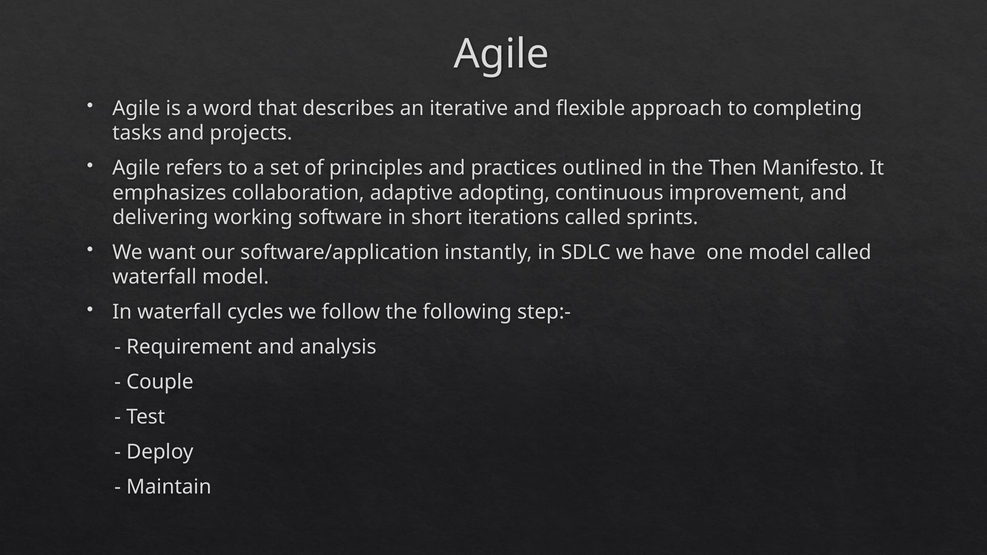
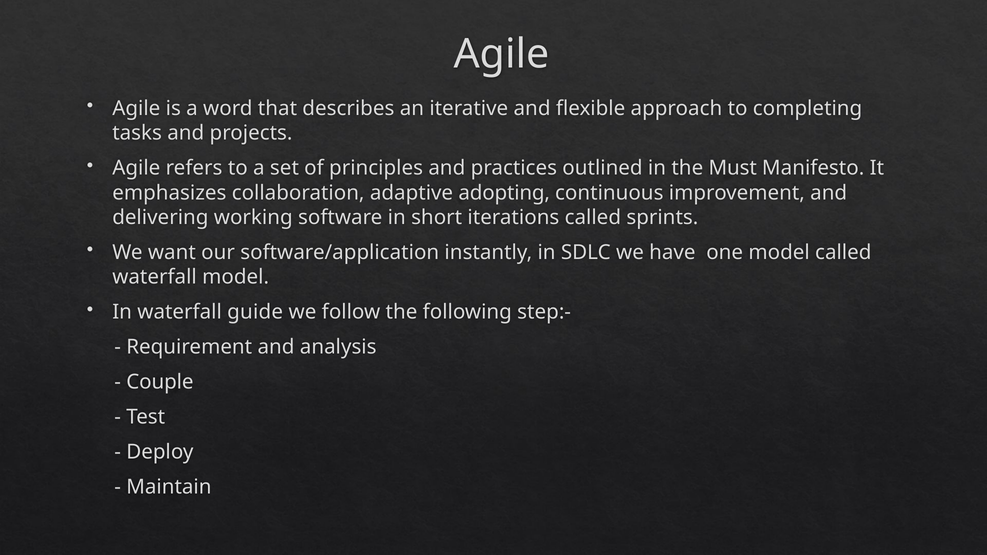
Then: Then -> Must
cycles: cycles -> guide
